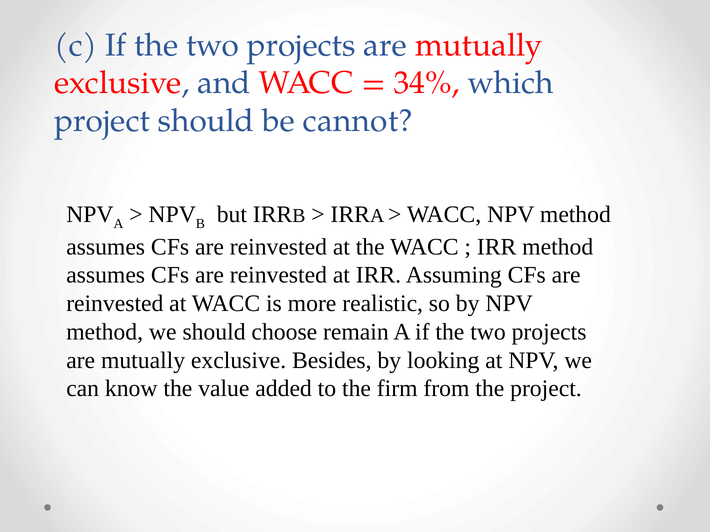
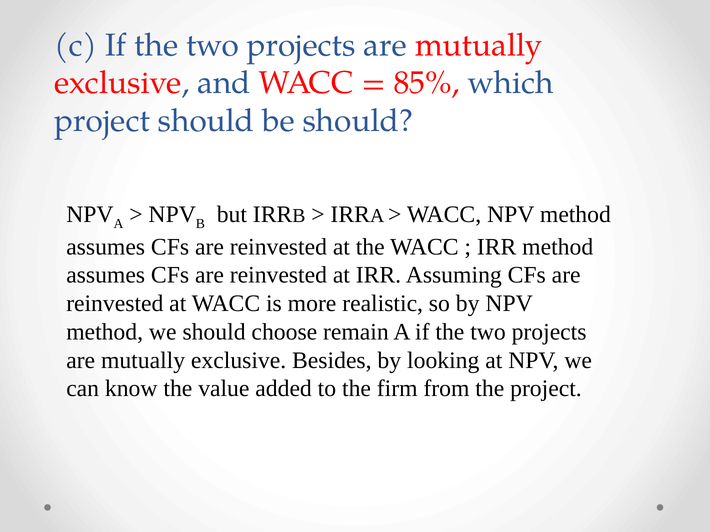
34%: 34% -> 85%
be cannot: cannot -> should
